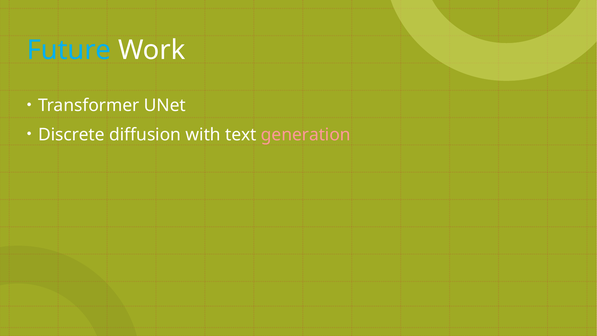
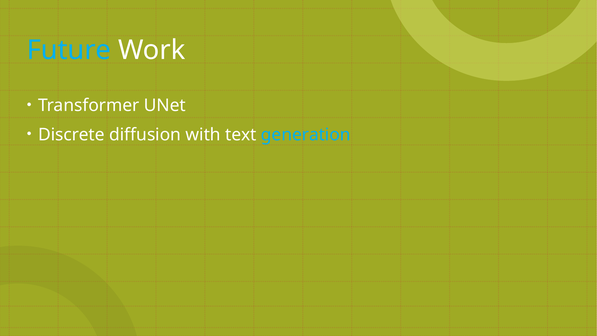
generation colour: pink -> light blue
